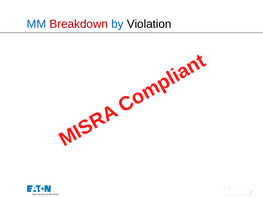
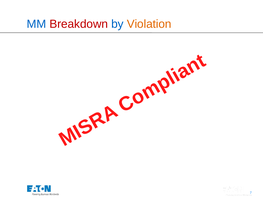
Violation colour: black -> orange
